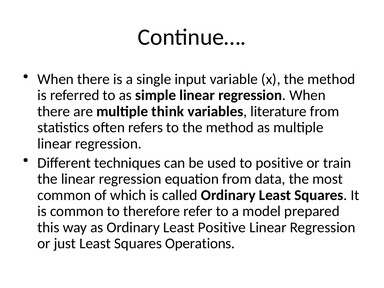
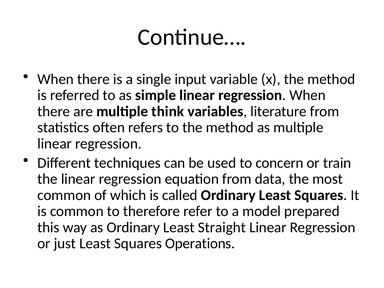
to positive: positive -> concern
Least Positive: Positive -> Straight
